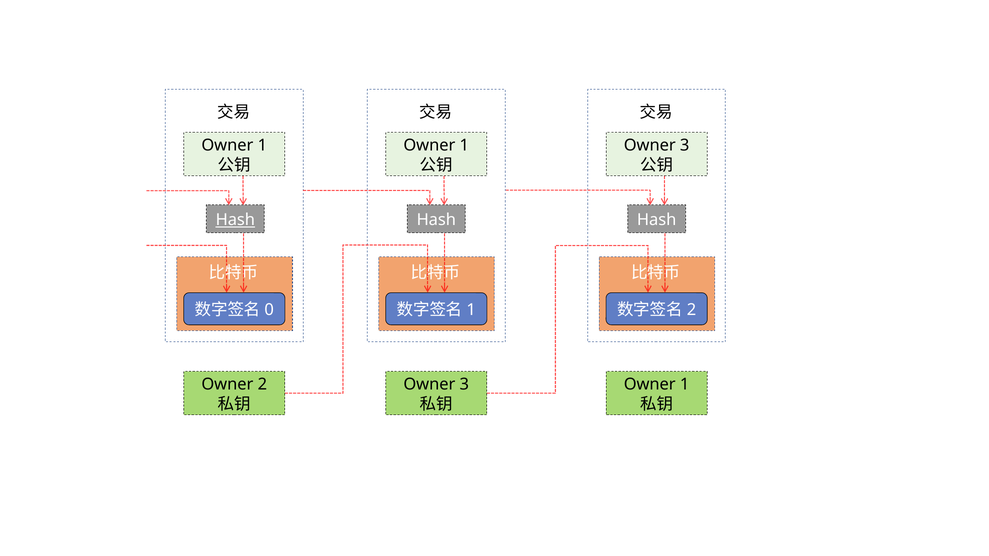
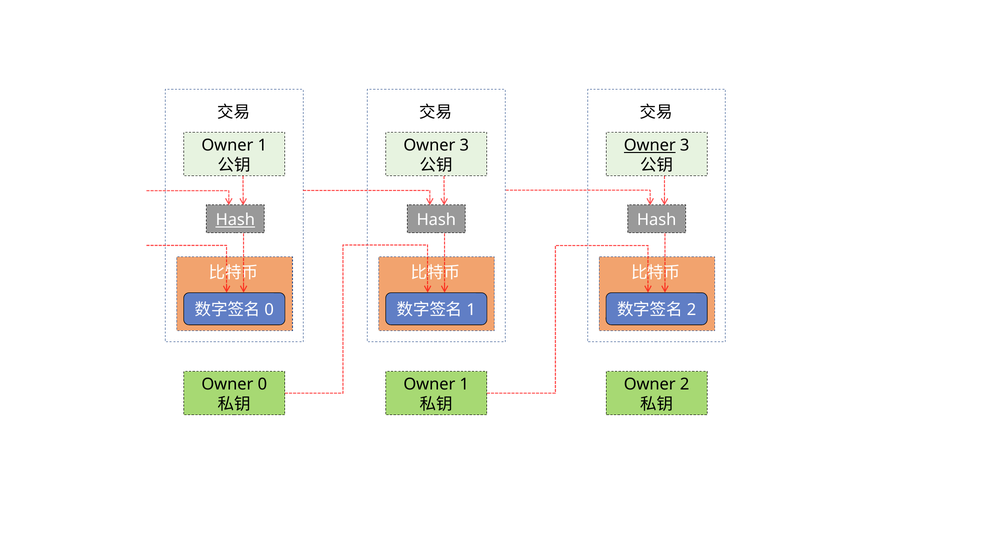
1 at (464, 145): 1 -> 3
Owner at (650, 145) underline: none -> present
2: 2 -> 0
3 at (464, 385): 3 -> 1
1 at (685, 385): 1 -> 2
